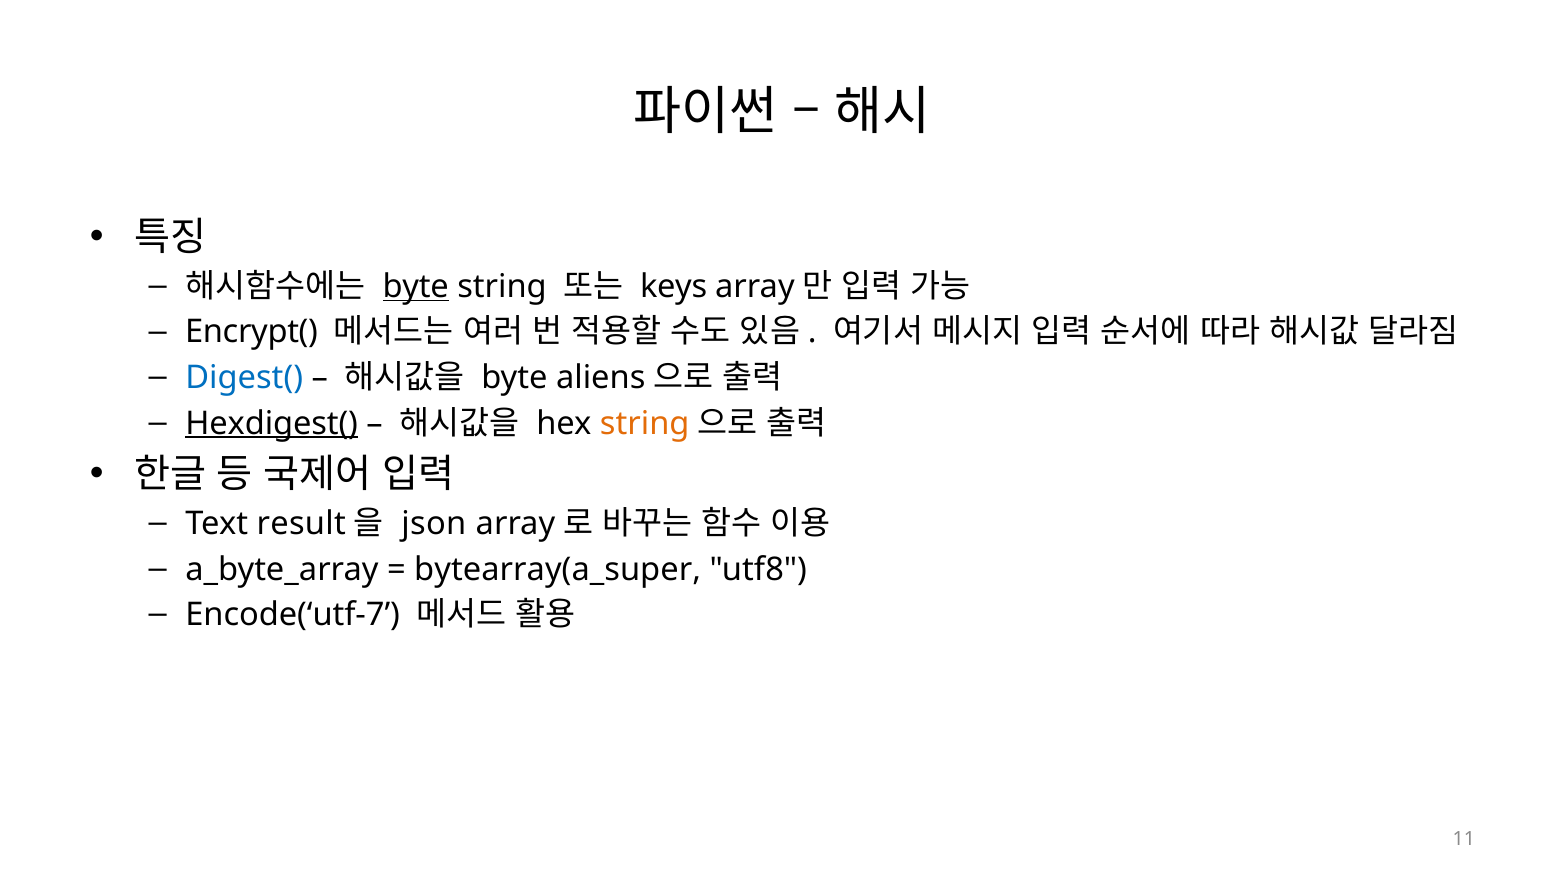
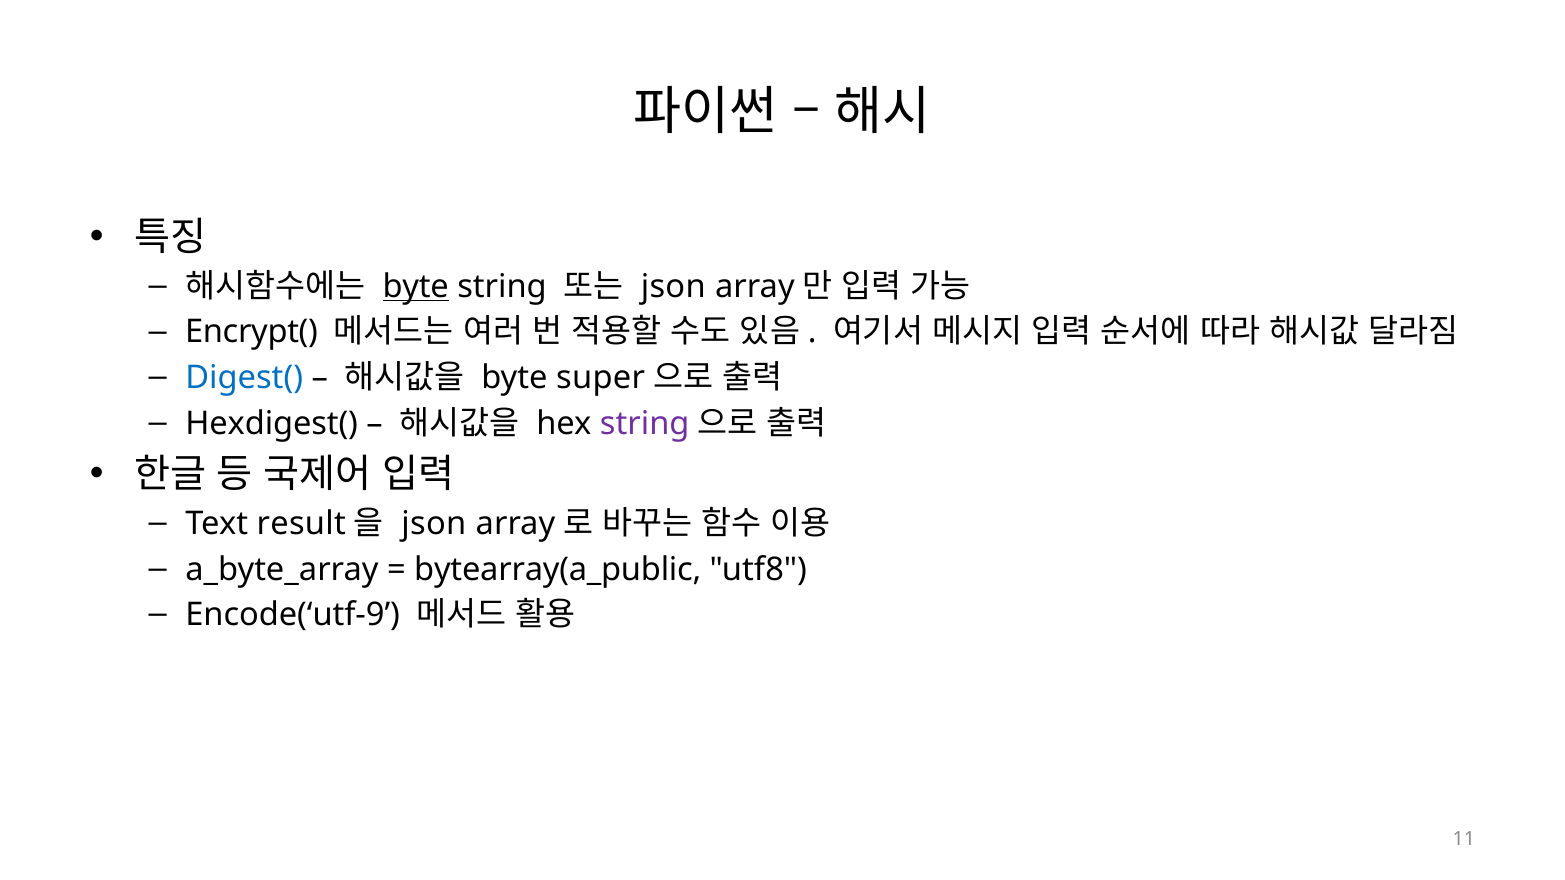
keys at (674, 287): keys -> json
aliens: aliens -> super
Hexdigest( underline: present -> none
string at (645, 424) colour: orange -> purple
bytearray(a_super: bytearray(a_super -> bytearray(a_public
Encode(‘utf-7: Encode(‘utf-7 -> Encode(‘utf-9
